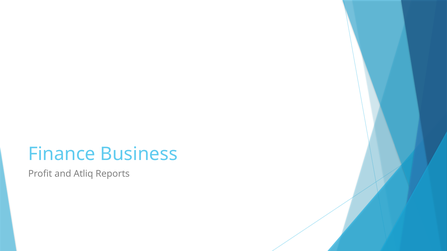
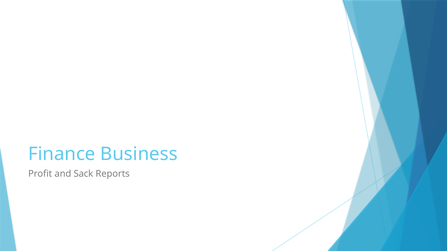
Atliq: Atliq -> Sack
